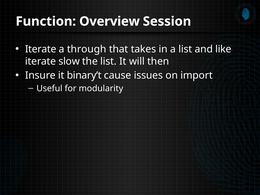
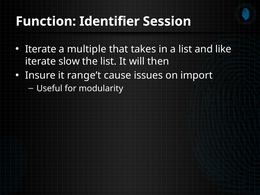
Overview: Overview -> Identifier
through: through -> multiple
binary’t: binary’t -> range’t
